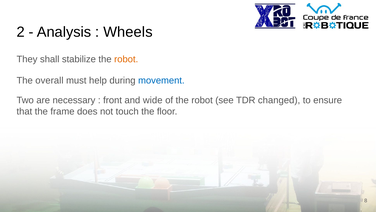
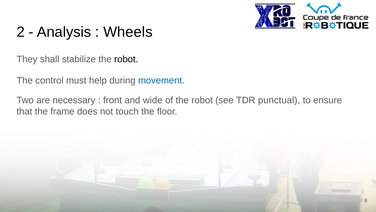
robot at (126, 59) colour: orange -> black
overall: overall -> control
changed: changed -> punctual
